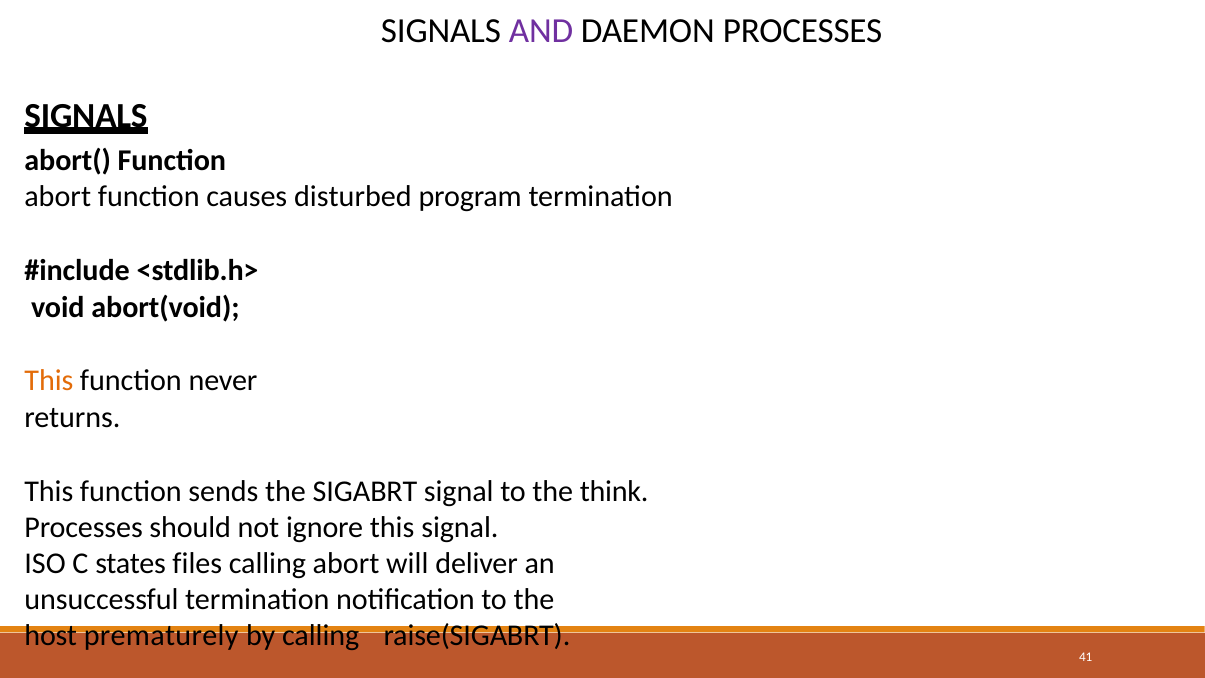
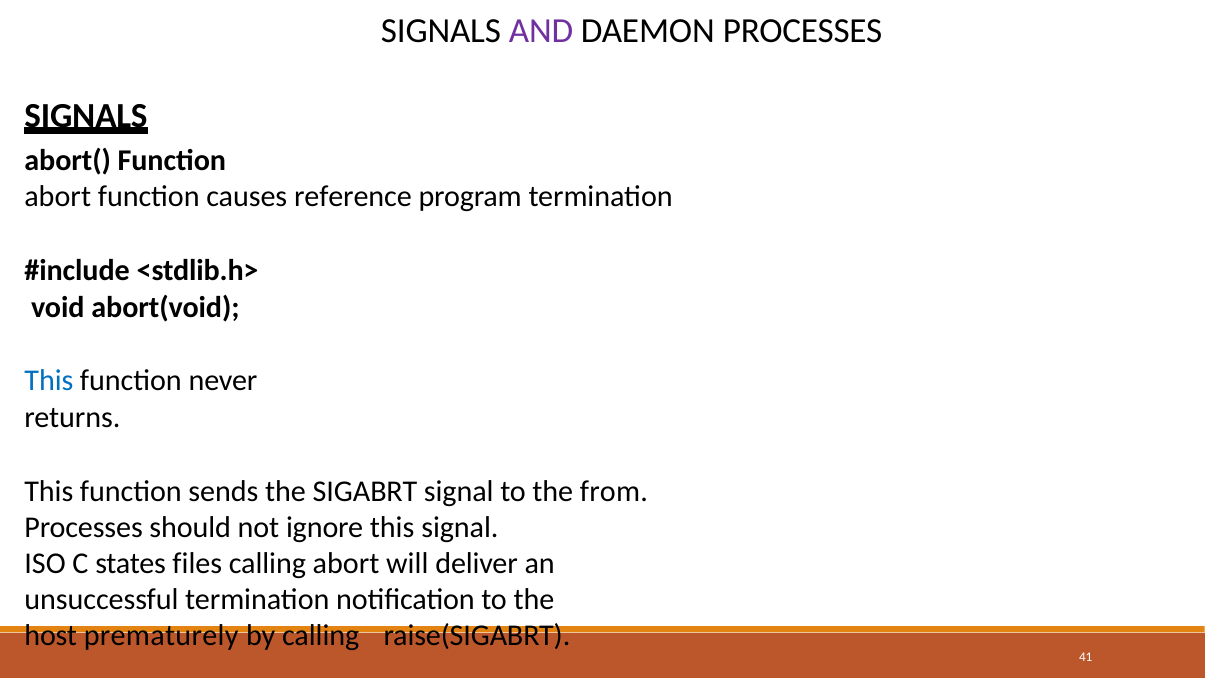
disturbed: disturbed -> reference
This at (49, 381) colour: orange -> blue
think: think -> from
